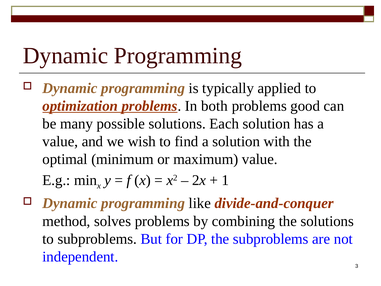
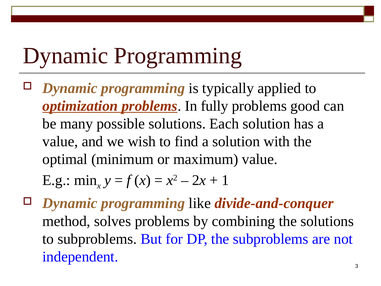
both: both -> fully
